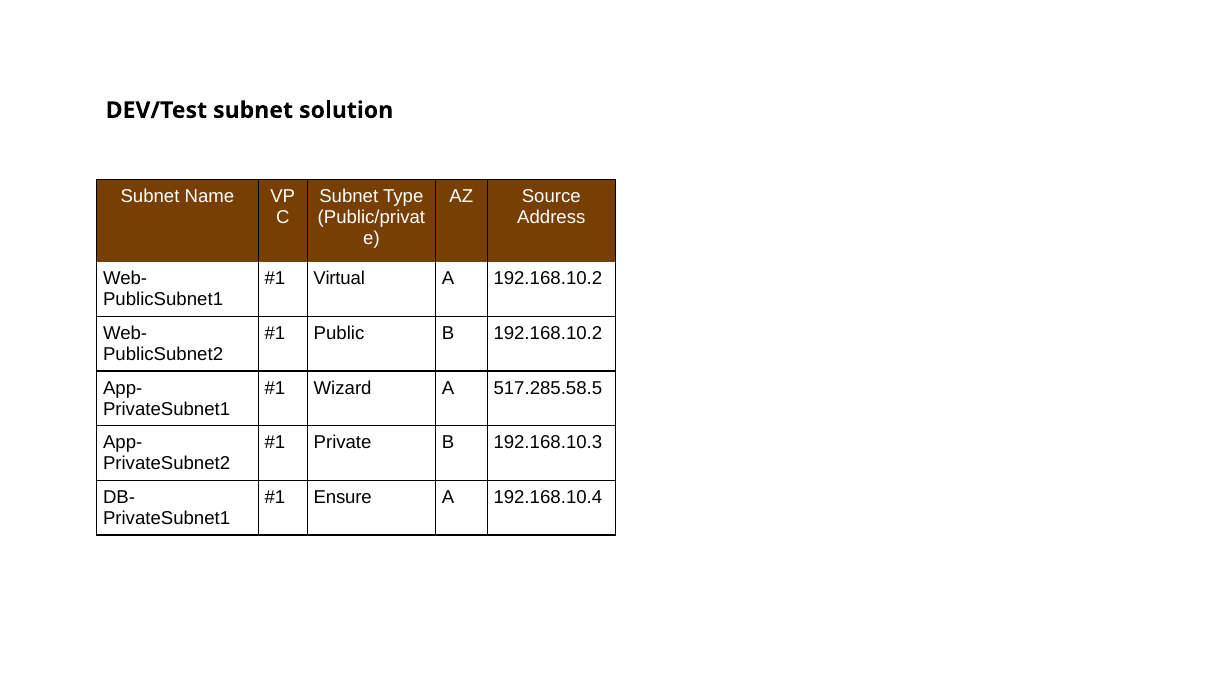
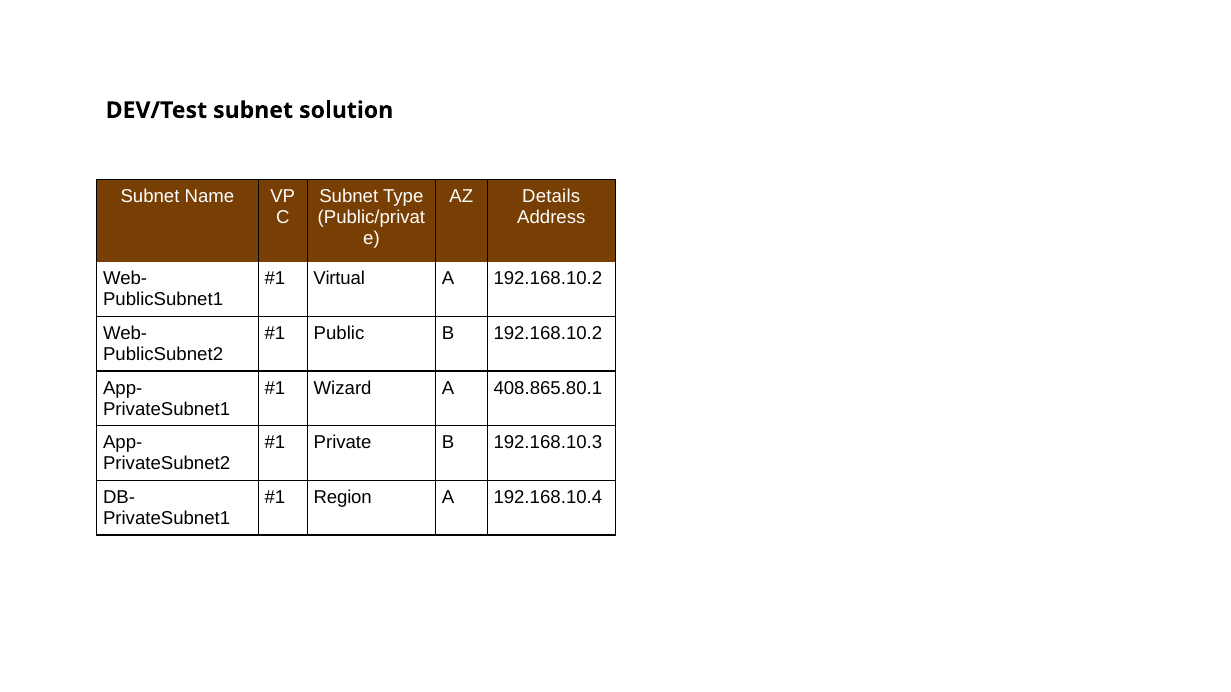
Source: Source -> Details
517.285.58.5: 517.285.58.5 -> 408.865.80.1
Ensure: Ensure -> Region
